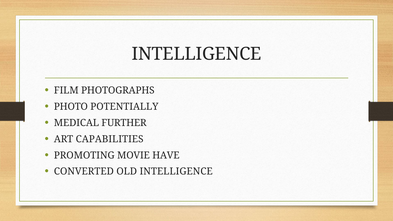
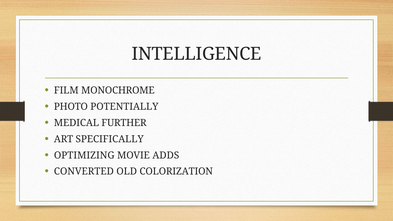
PHOTOGRAPHS: PHOTOGRAPHS -> MONOCHROME
CAPABILITIES: CAPABILITIES -> SPECIFICALLY
PROMOTING: PROMOTING -> OPTIMIZING
HAVE: HAVE -> ADDS
OLD INTELLIGENCE: INTELLIGENCE -> COLORIZATION
